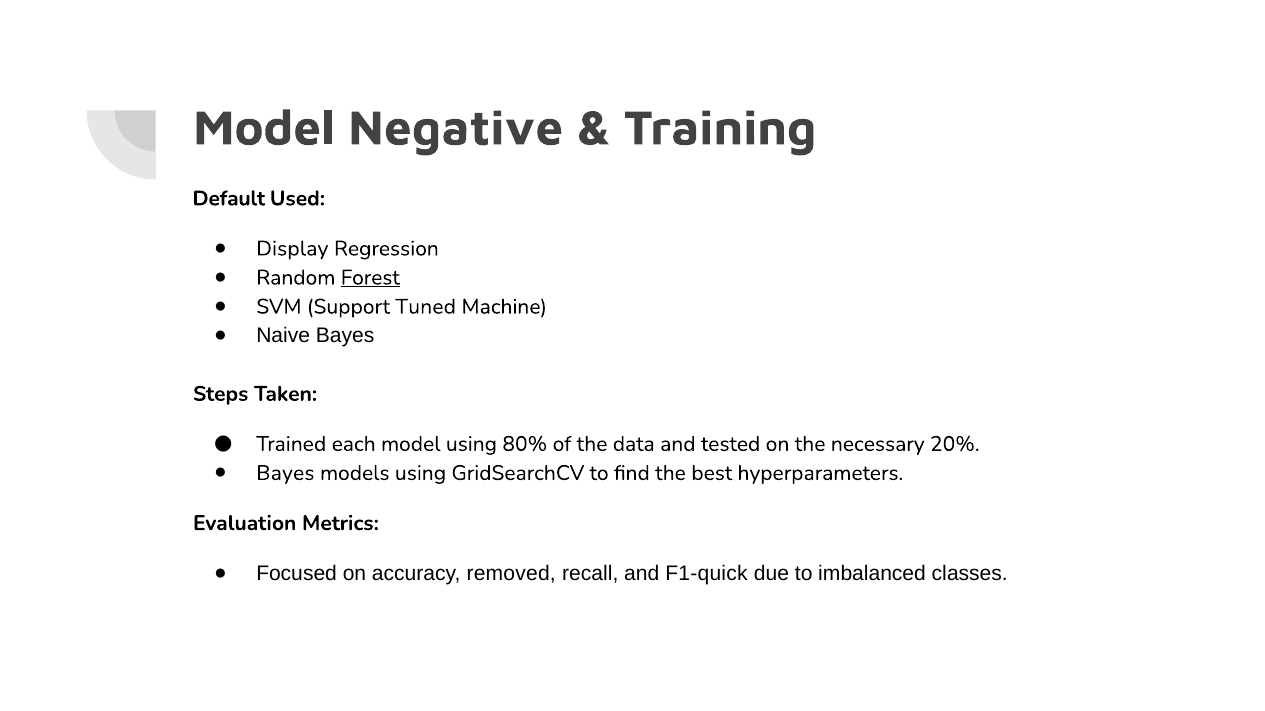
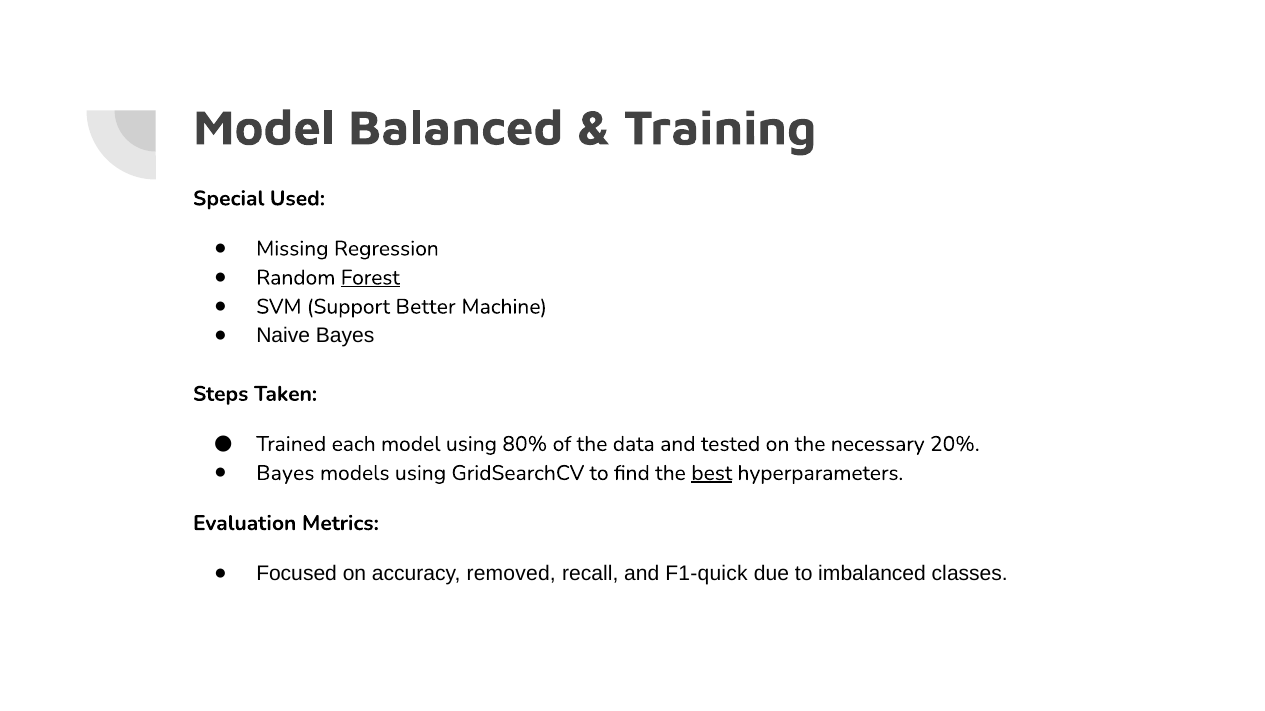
Negative: Negative -> Balanced
Default: Default -> Special
Display: Display -> Missing
Tuned: Tuned -> Better
best underline: none -> present
